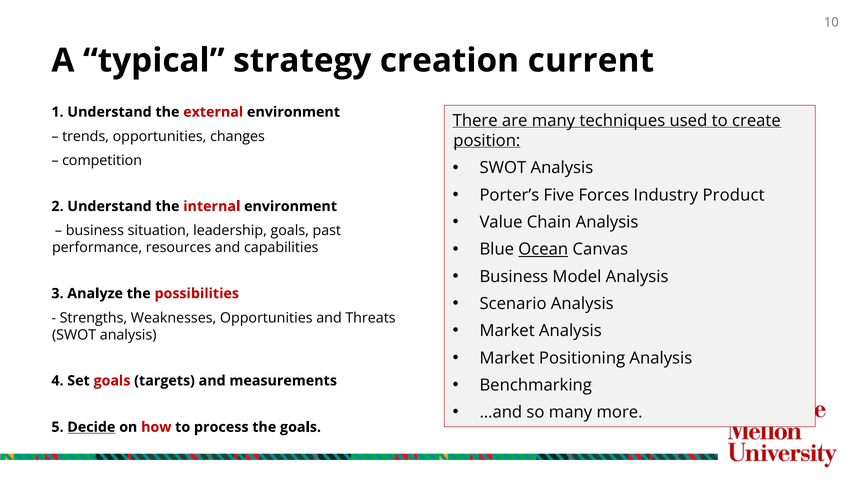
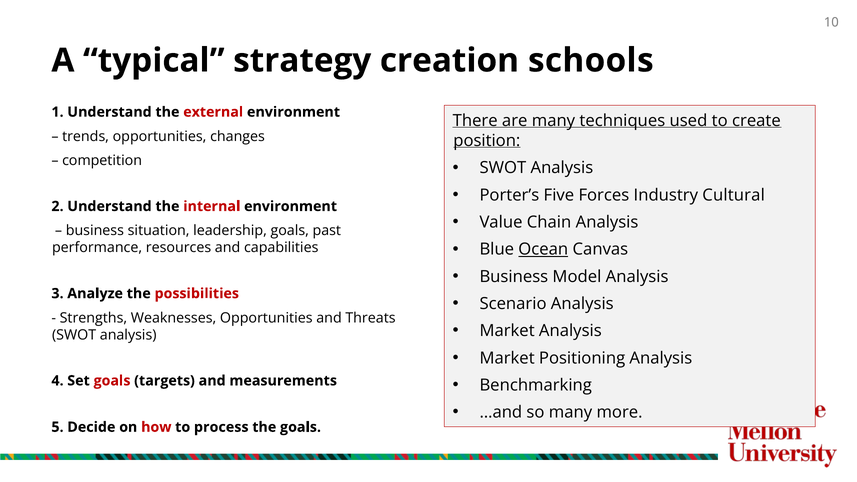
current: current -> schools
Product: Product -> Cultural
Decide underline: present -> none
